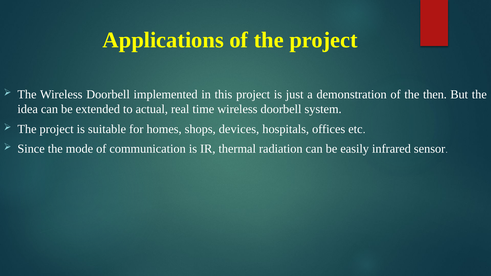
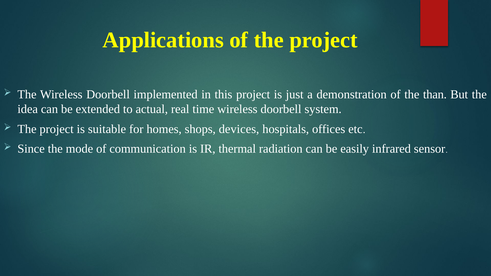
then: then -> than
